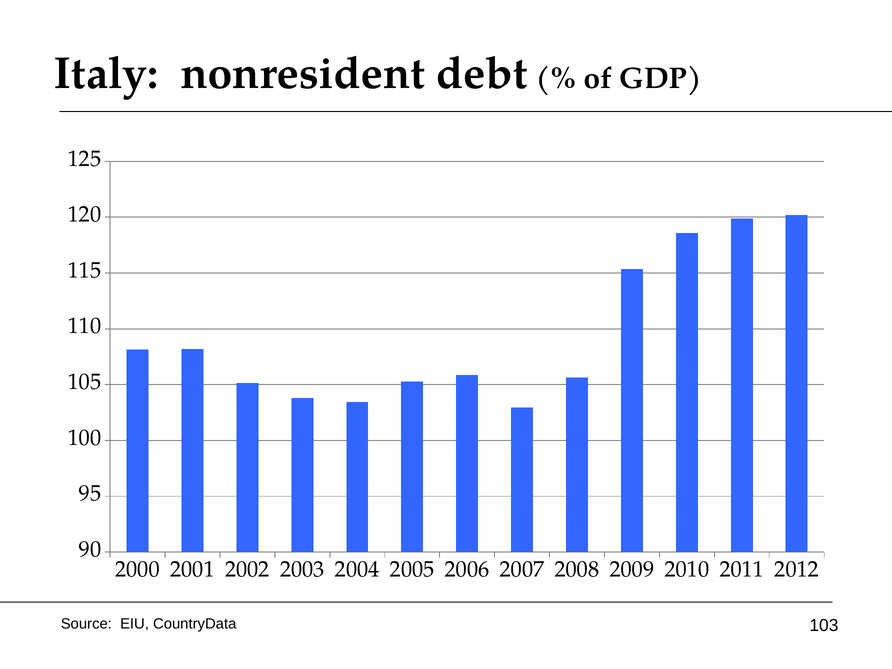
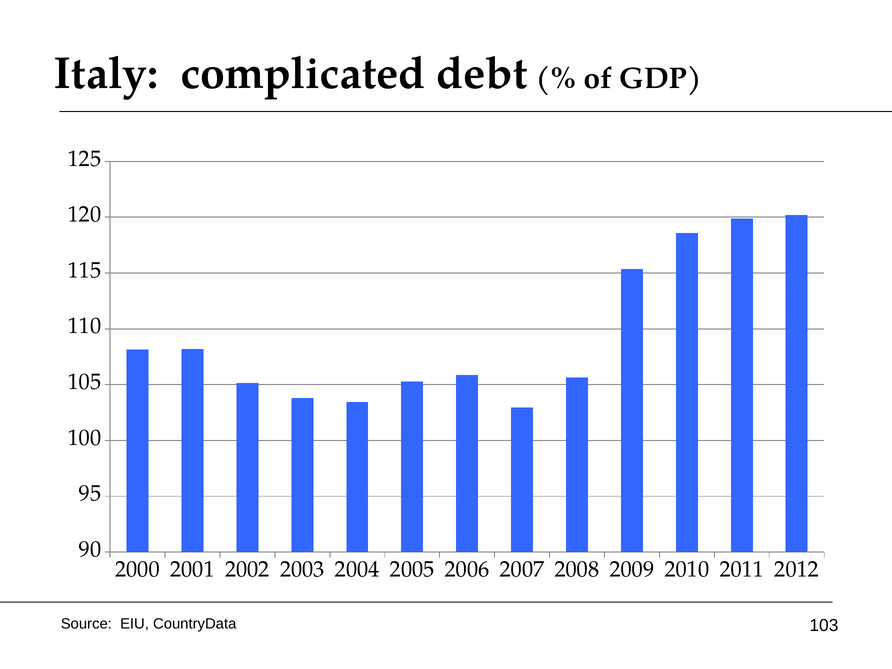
nonresident: nonresident -> complicated
